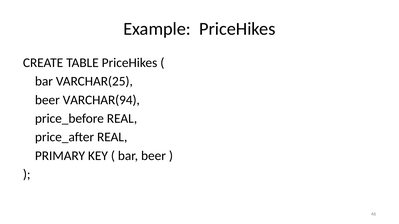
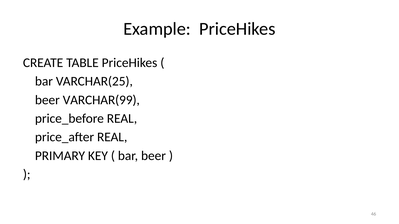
VARCHAR(94: VARCHAR(94 -> VARCHAR(99
